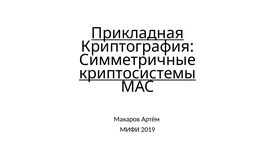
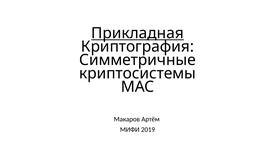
криптосистемы underline: present -> none
